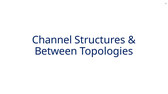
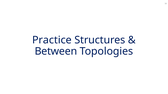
Channel: Channel -> Practice
